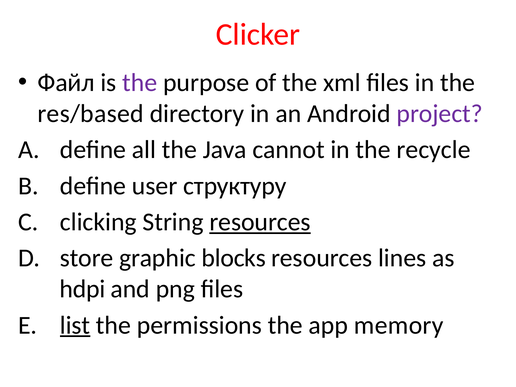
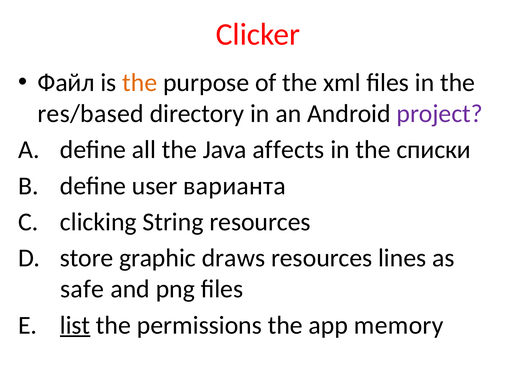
the at (140, 83) colour: purple -> orange
cannot: cannot -> affects
recycle: recycle -> списки
структуру: структуру -> варианта
resources at (260, 222) underline: present -> none
blocks: blocks -> draws
hdpi: hdpi -> safe
